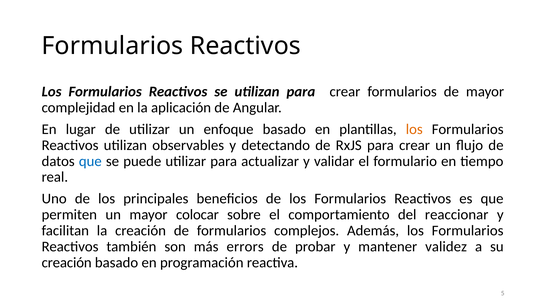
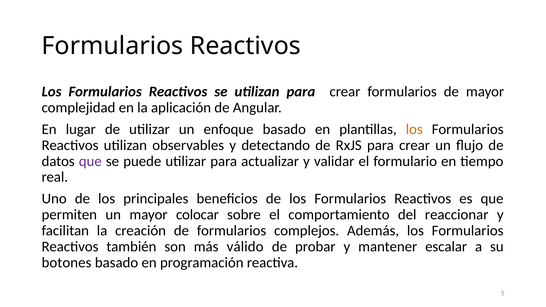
que at (90, 161) colour: blue -> purple
errors: errors -> válido
validez: validez -> escalar
creación at (67, 263): creación -> botones
